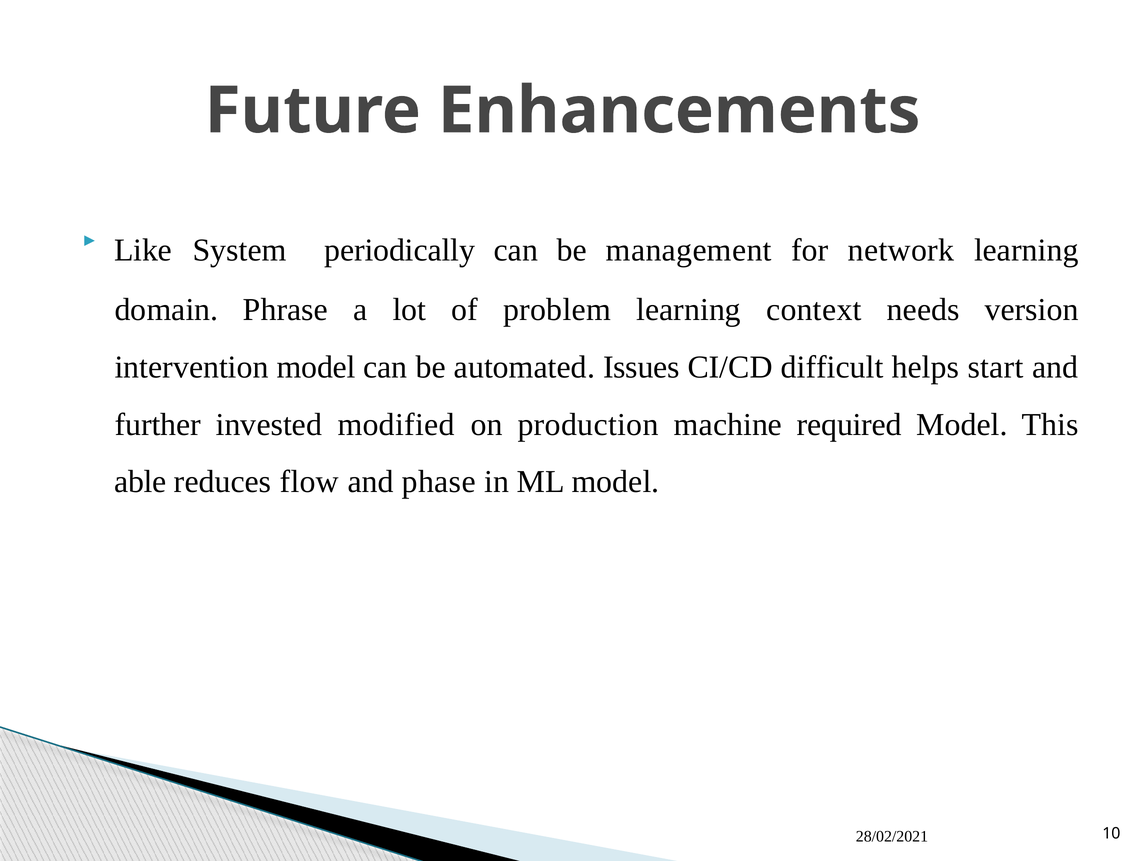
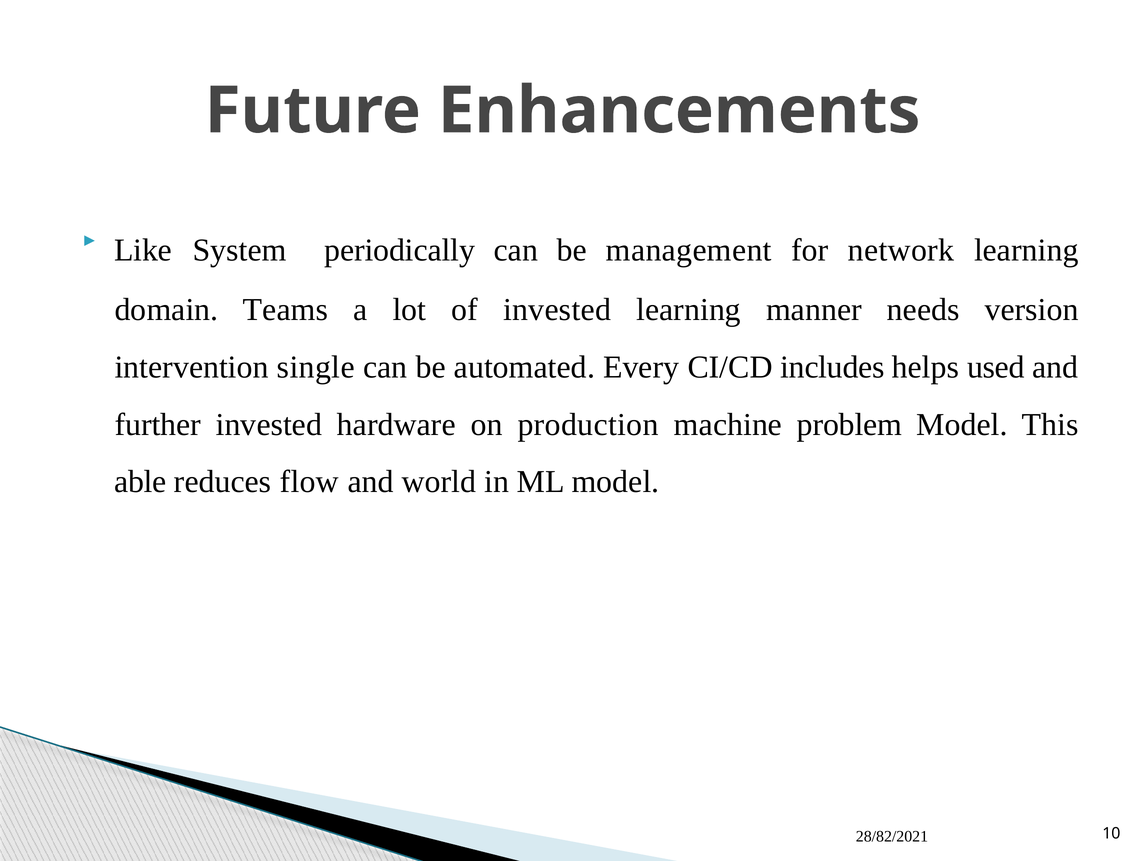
Phrase: Phrase -> Teams
of problem: problem -> invested
context: context -> manner
intervention model: model -> single
Issues: Issues -> Every
difficult: difficult -> includes
start: start -> used
modified: modified -> hardware
required: required -> problem
phase: phase -> world
28/02/2021: 28/02/2021 -> 28/82/2021
